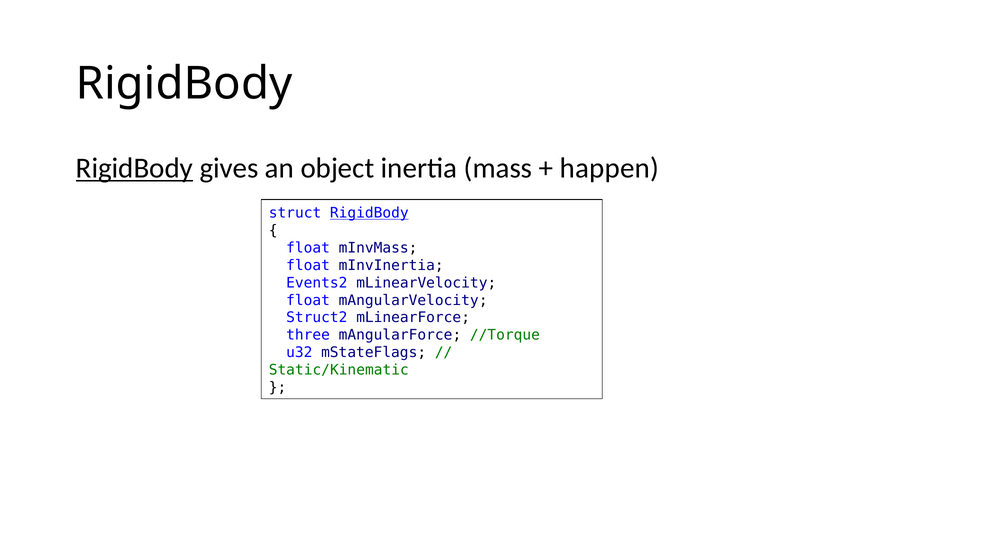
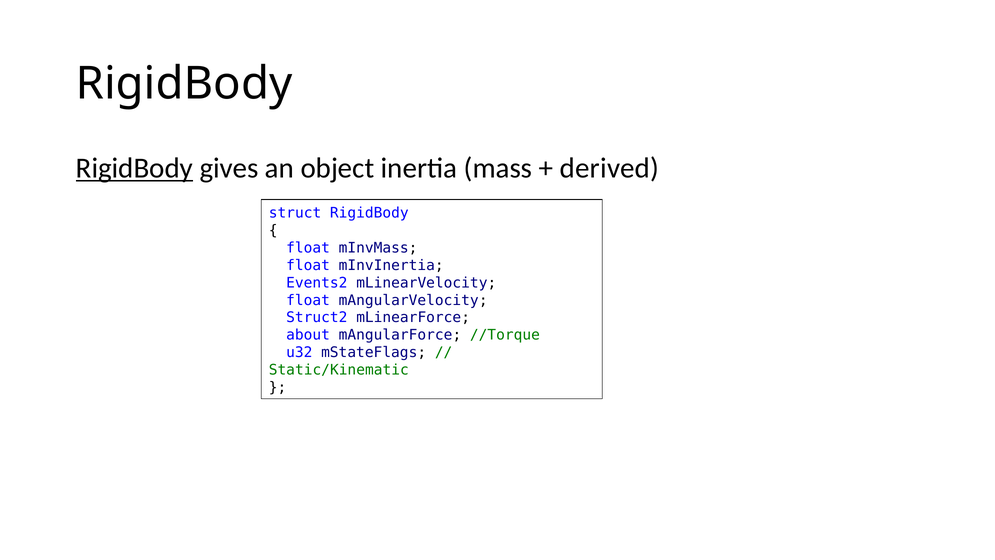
happen: happen -> derived
RigidBody at (369, 213) underline: present -> none
three: three -> about
